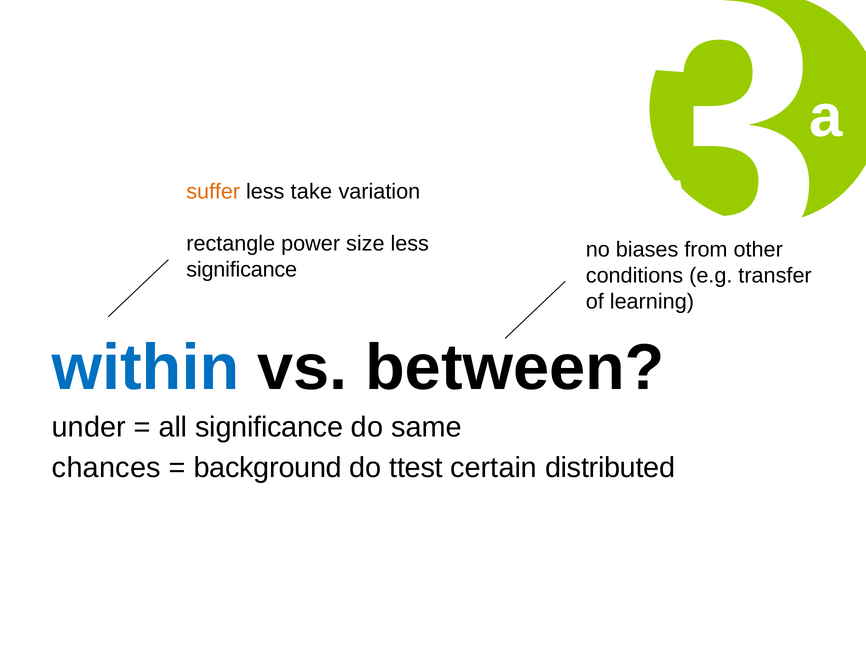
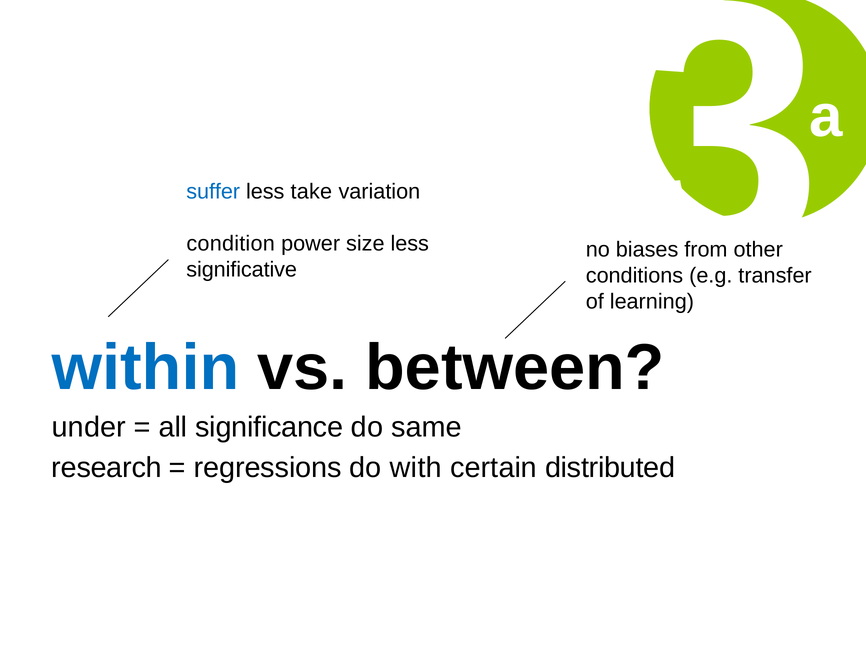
suffer colour: orange -> blue
rectangle: rectangle -> condition
significance at (242, 270): significance -> significative
chances: chances -> research
background: background -> regressions
ttest: ttest -> with
